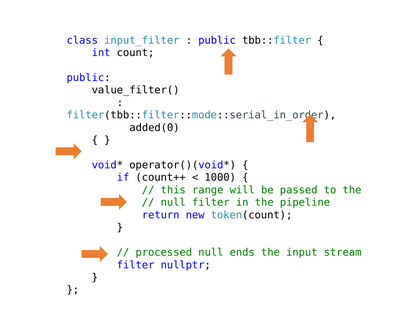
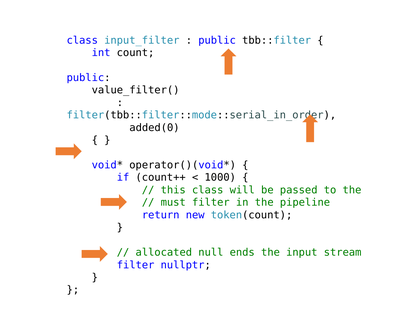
this range: range -> class
null at (173, 203): null -> must
processed: processed -> allocated
